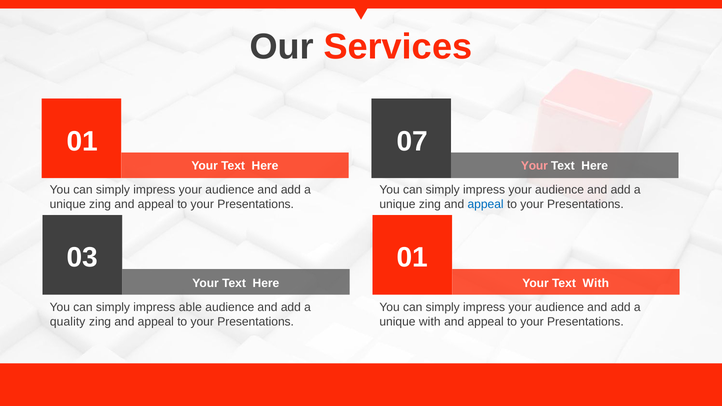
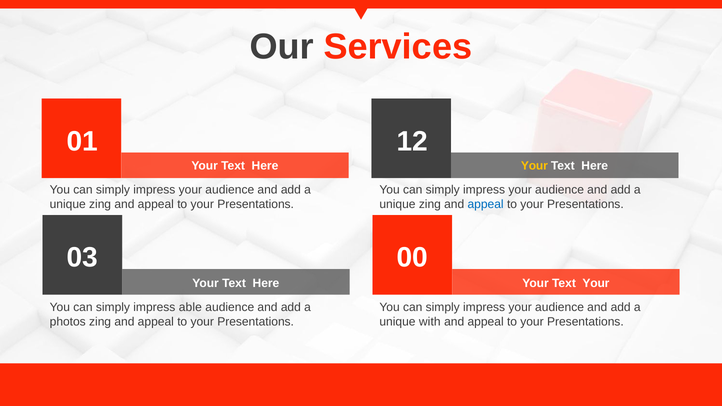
07: 07 -> 12
Your at (534, 166) colour: pink -> yellow
03 01: 01 -> 00
Text With: With -> Your
quality: quality -> photos
